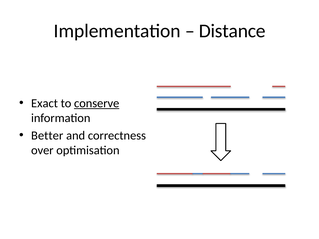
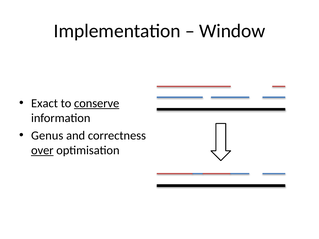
Distance: Distance -> Window
Better: Better -> Genus
over underline: none -> present
